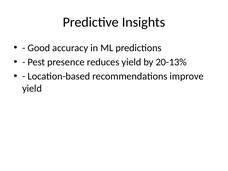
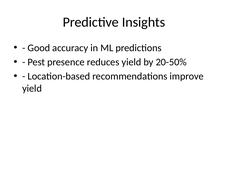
20-13%: 20-13% -> 20-50%
